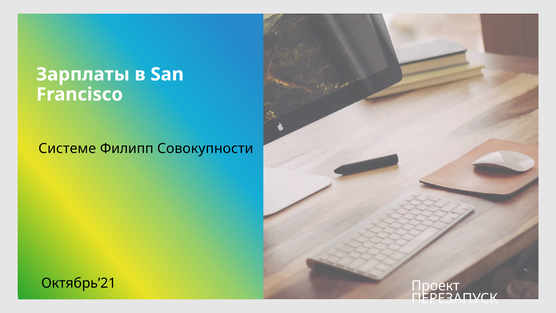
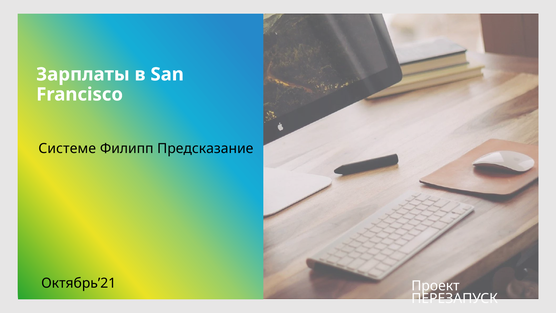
Совокупности: Совокупности -> Предсказание
